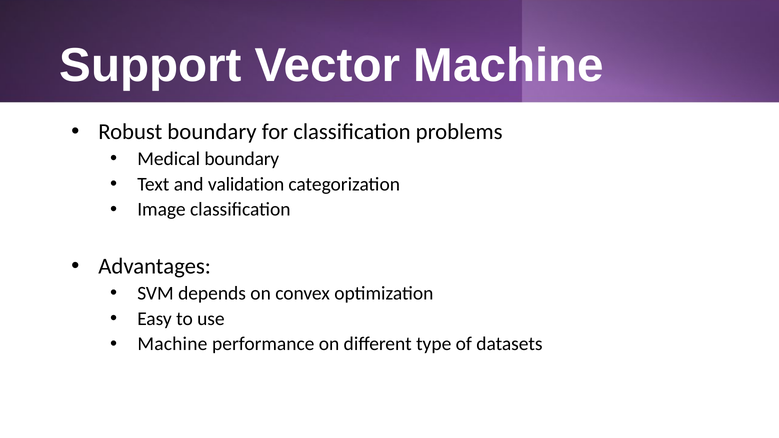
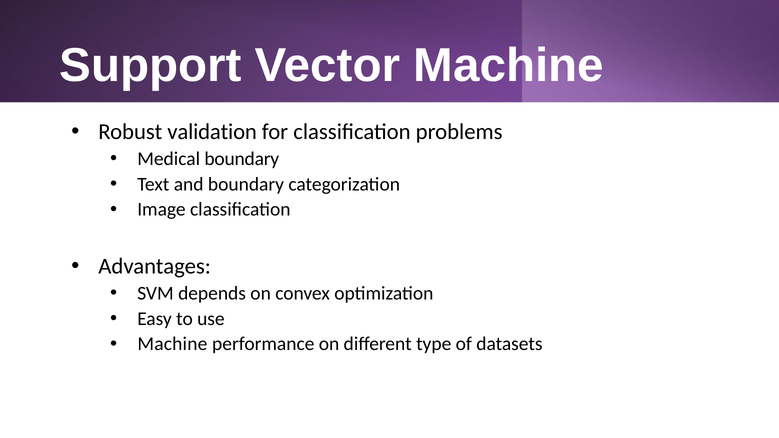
Robust boundary: boundary -> validation
and validation: validation -> boundary
